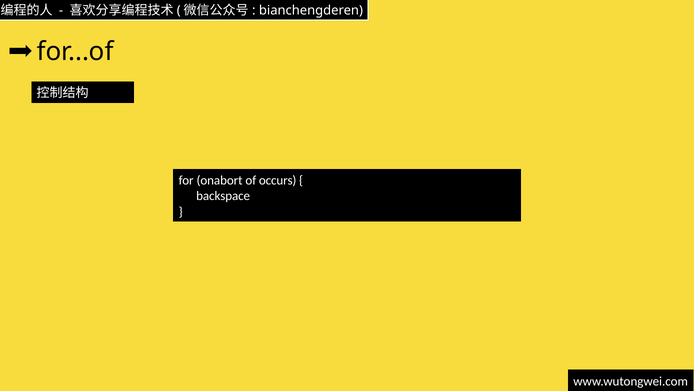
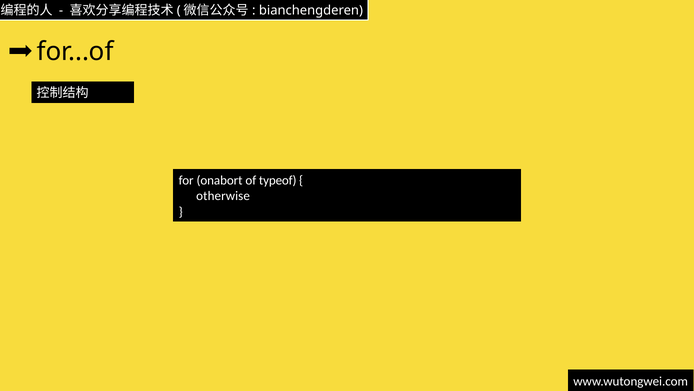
occurs: occurs -> typeof
backspace: backspace -> otherwise
